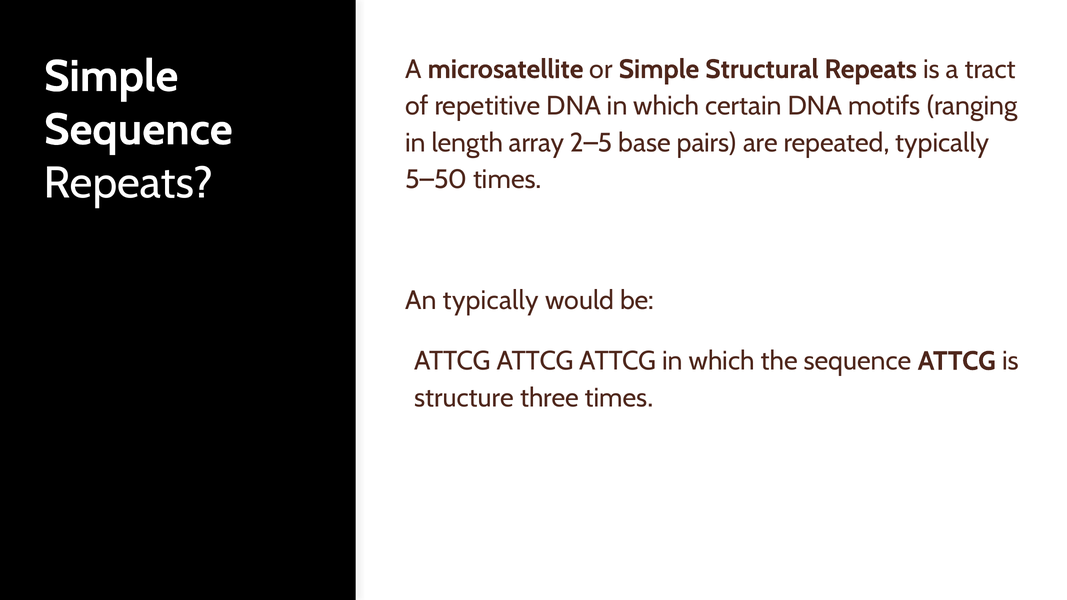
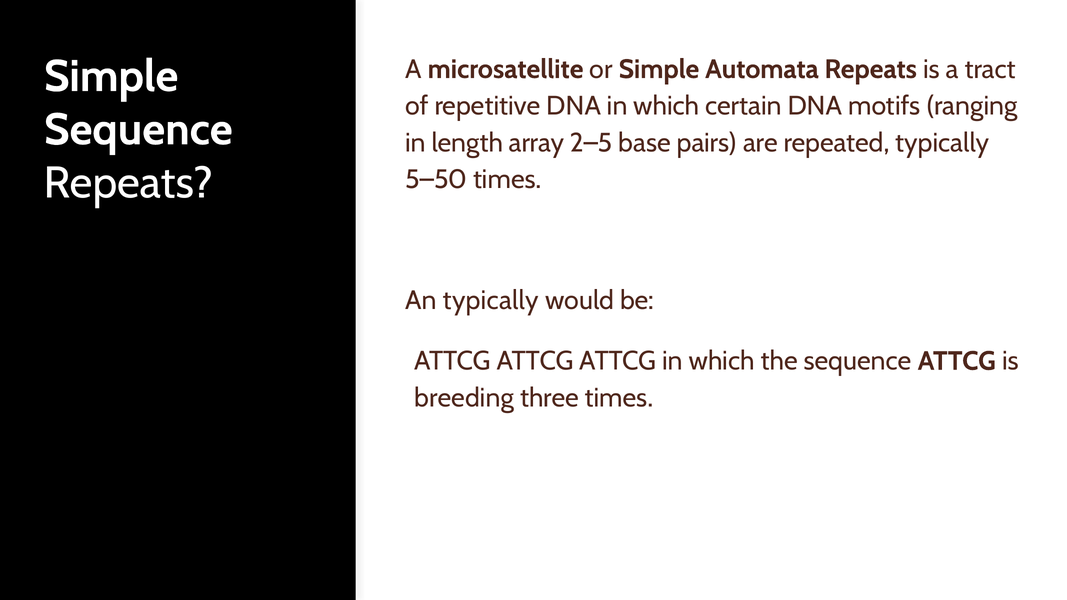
Structural: Structural -> Automata
structure: structure -> breeding
